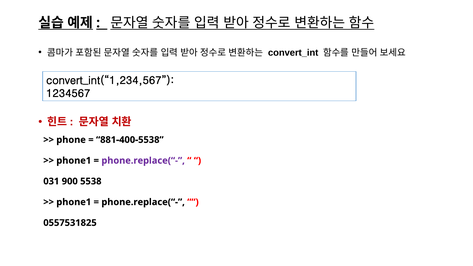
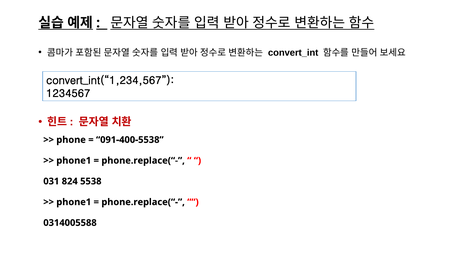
881-400-5538: 881-400-5538 -> 091-400-5538
phone.replace(“- at (143, 161) colour: purple -> black
900: 900 -> 824
0557531825: 0557531825 -> 0314005588
